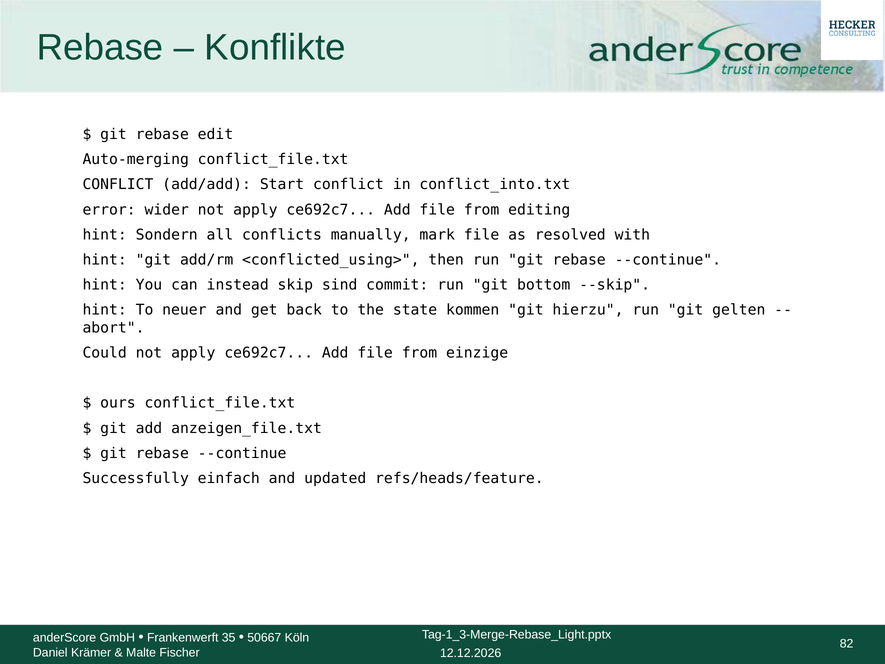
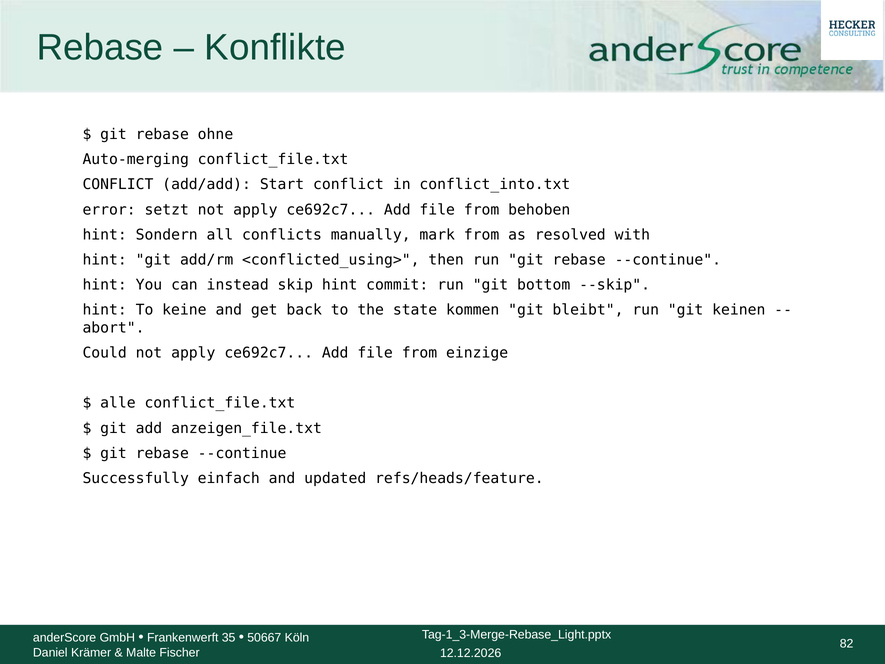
edit: edit -> ohne
wider: wider -> setzt
editing: editing -> behoben
mark file: file -> from
skip sind: sind -> hint
neuer: neuer -> keine
hierzu: hierzu -> bleibt
gelten: gelten -> keinen
ours: ours -> alle
